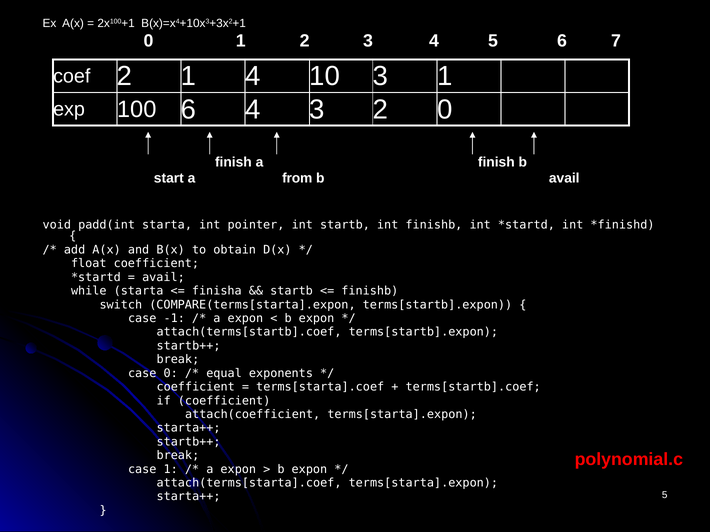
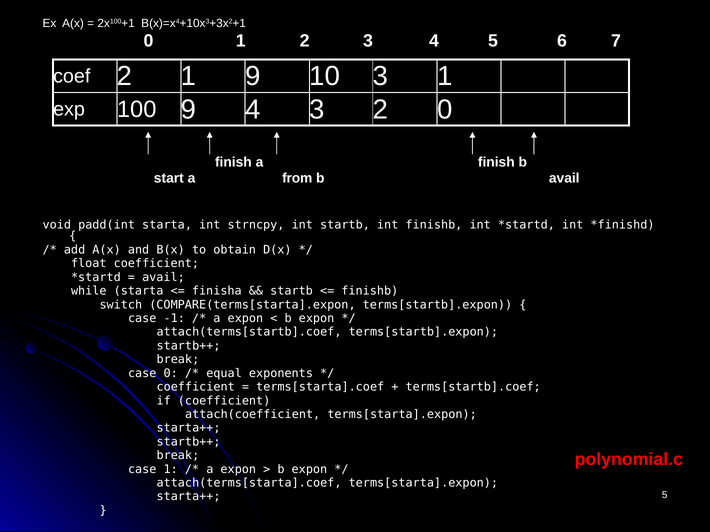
1 4: 4 -> 9
100 6: 6 -> 9
pointer: pointer -> strncpy
